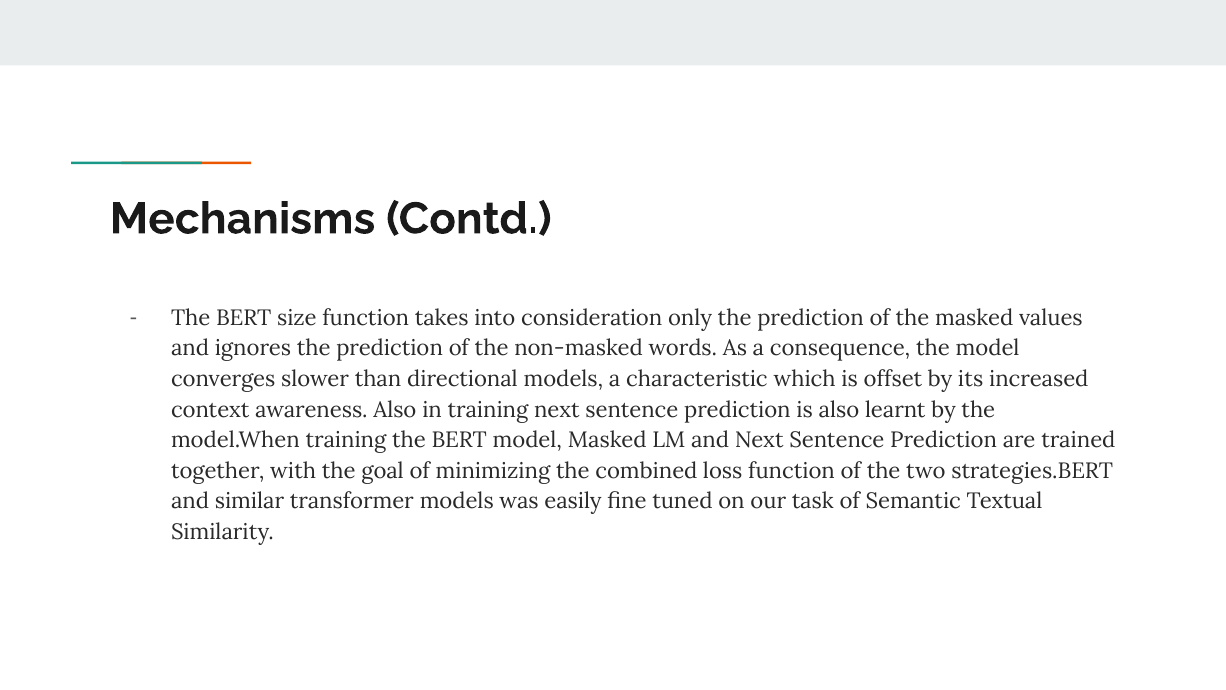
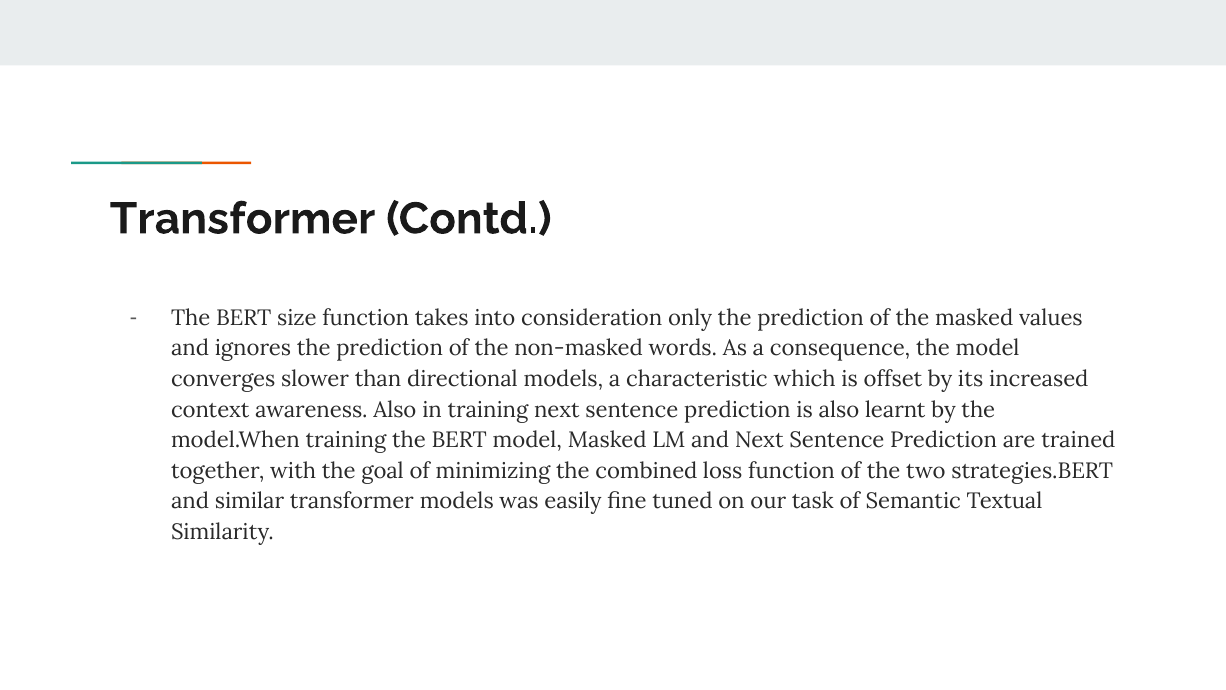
Mechanisms at (243, 219): Mechanisms -> Transformer
